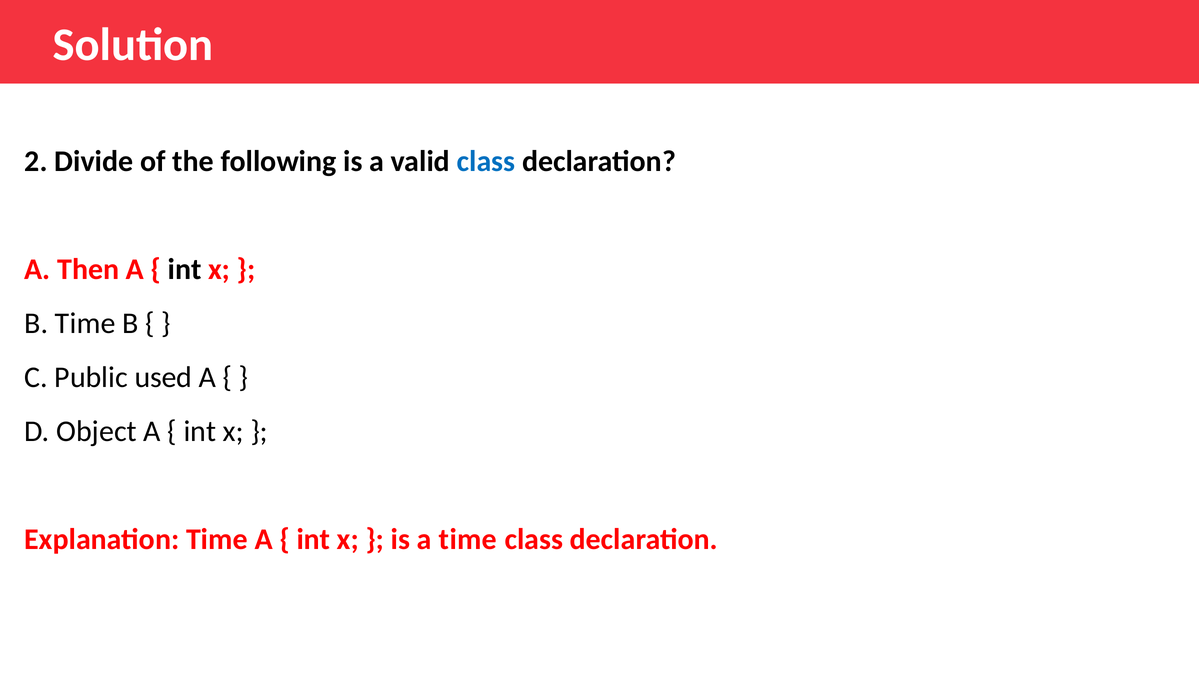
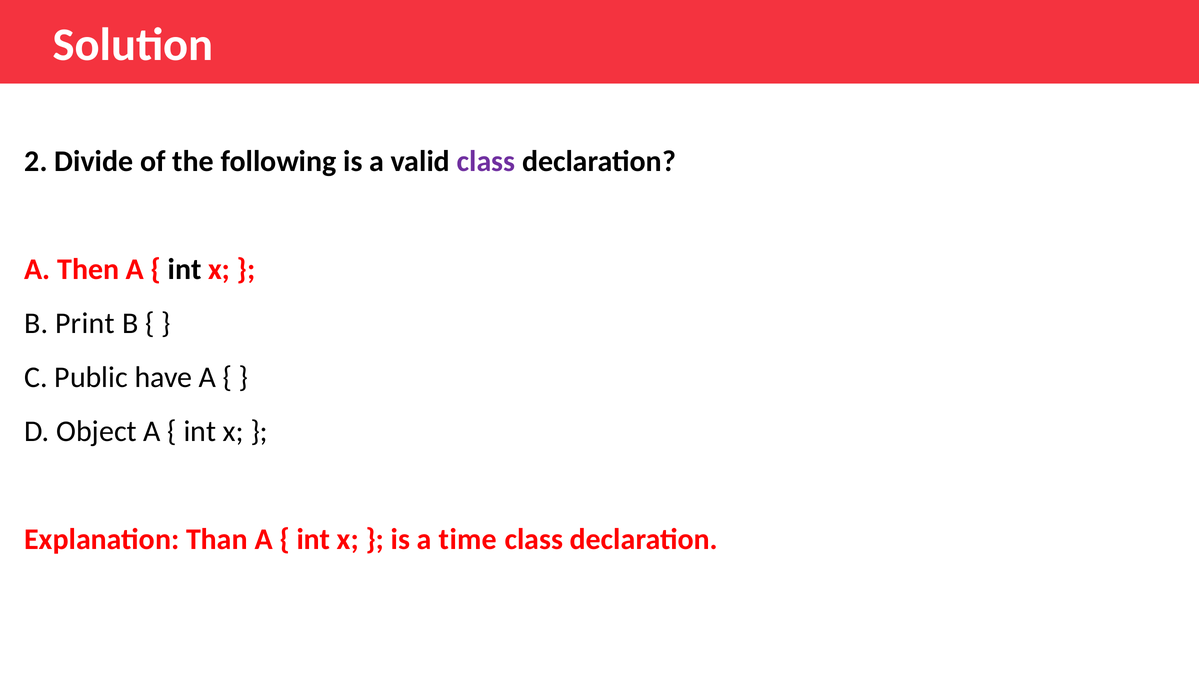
class at (486, 161) colour: blue -> purple
B Time: Time -> Print
used: used -> have
Explanation Time: Time -> Than
